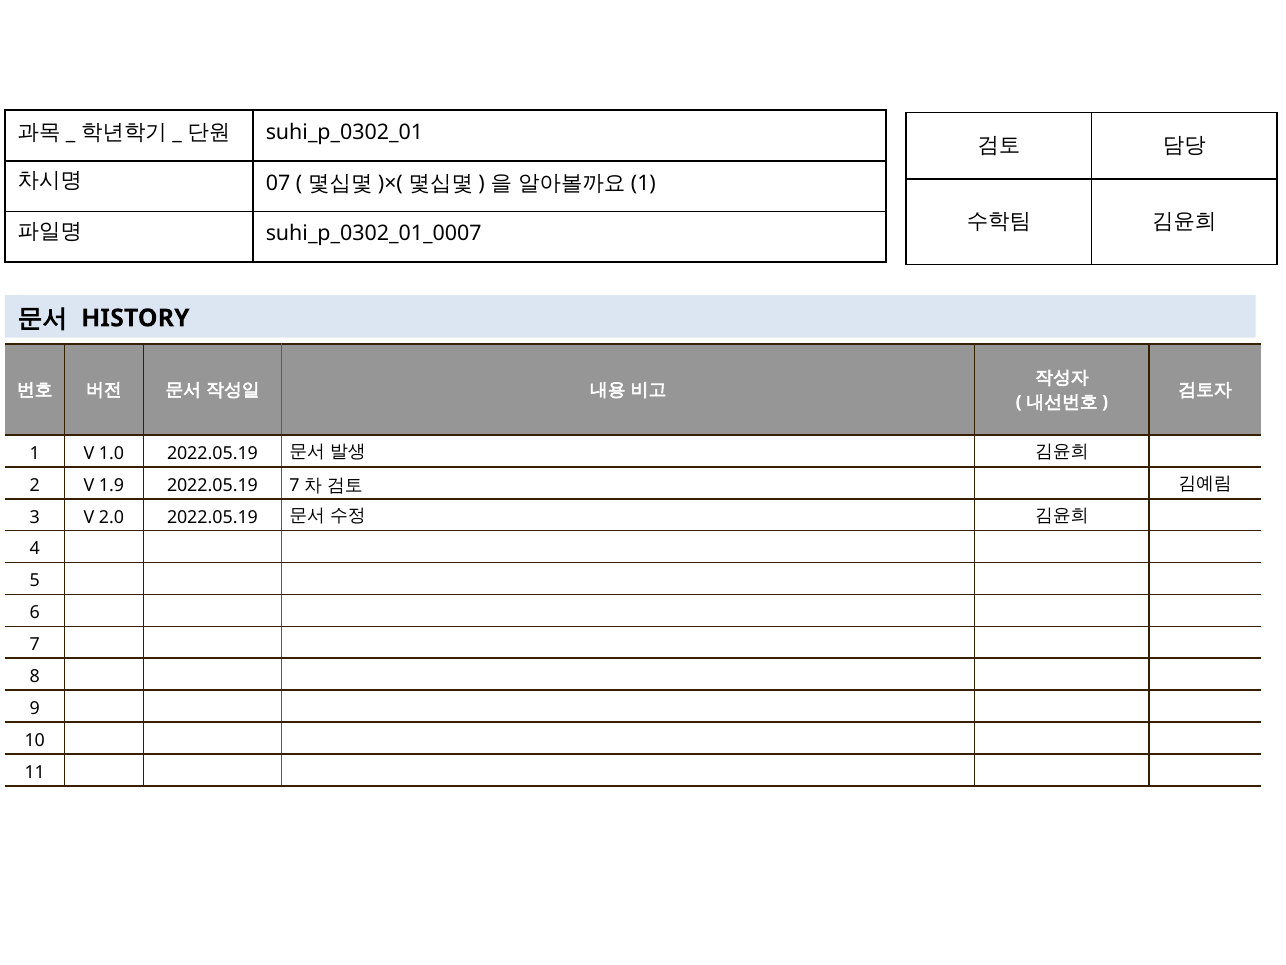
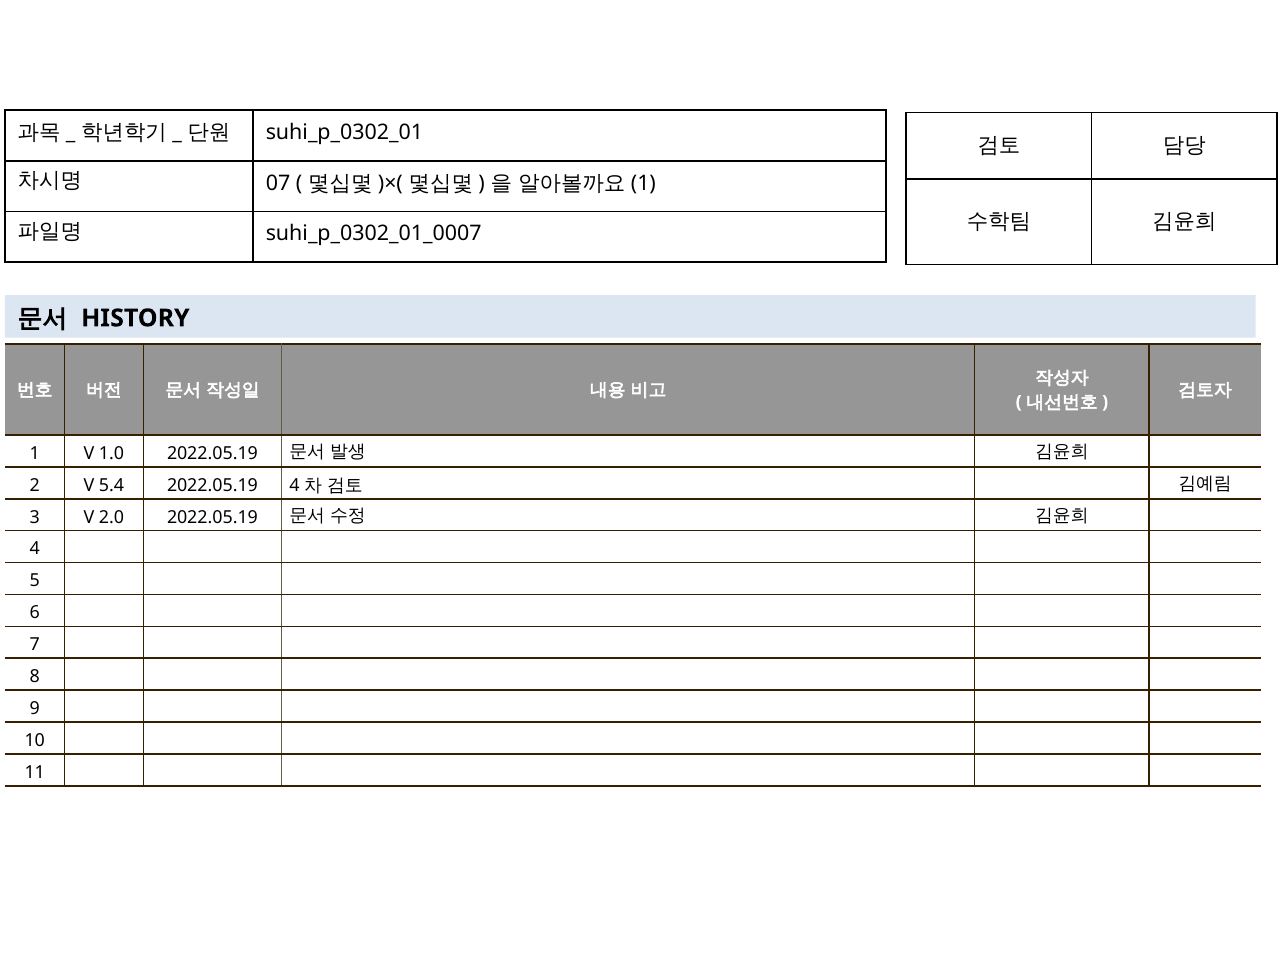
1.9: 1.9 -> 5.4
2022.05.19 7: 7 -> 4
